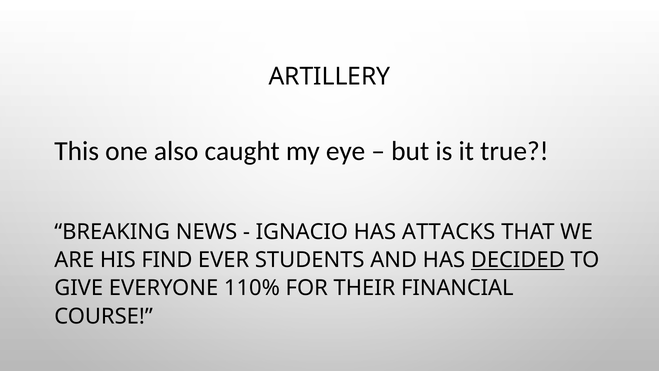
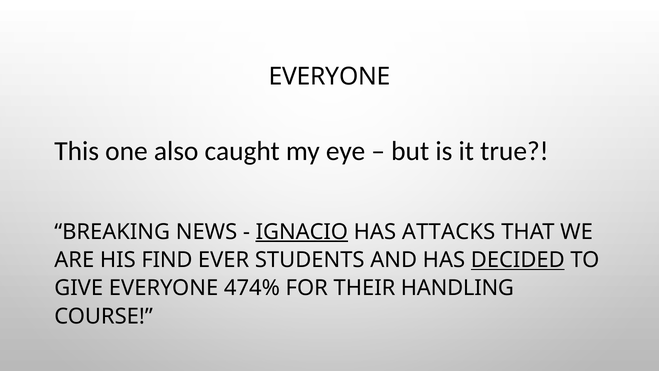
ARTILLERY at (329, 76): ARTILLERY -> EVERYONE
IGNACIO underline: none -> present
110%: 110% -> 474%
FINANCIAL: FINANCIAL -> HANDLING
